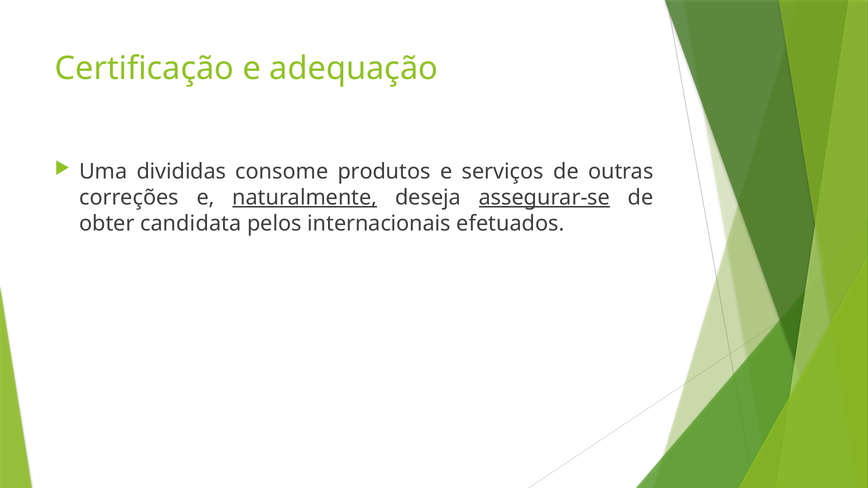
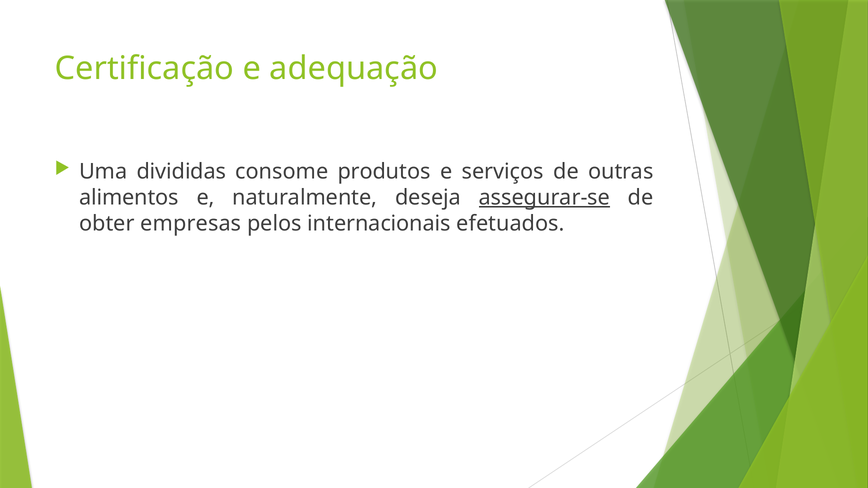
correções: correções -> alimentos
naturalmente underline: present -> none
candidata: candidata -> empresas
